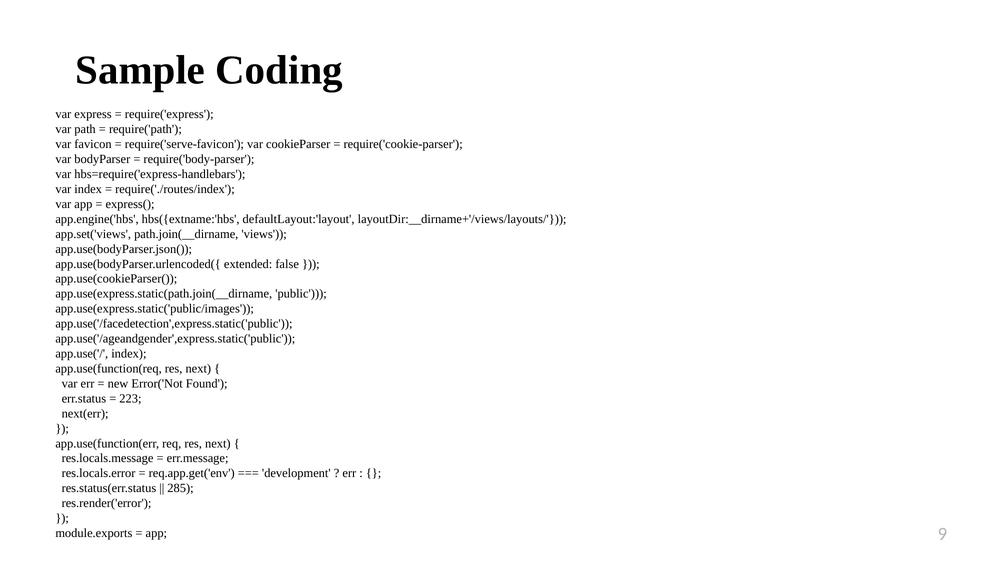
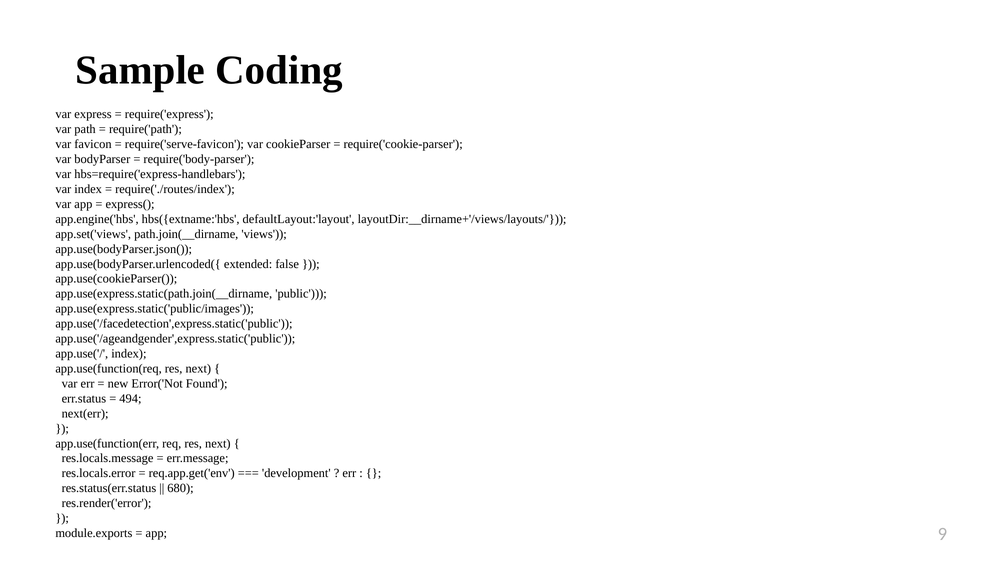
223: 223 -> 494
285: 285 -> 680
